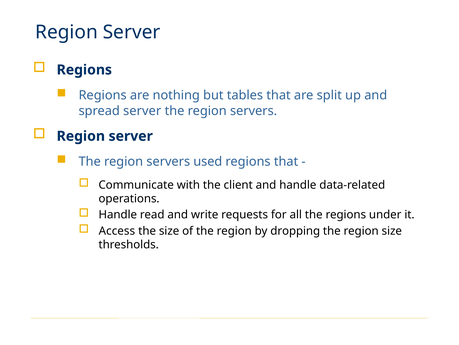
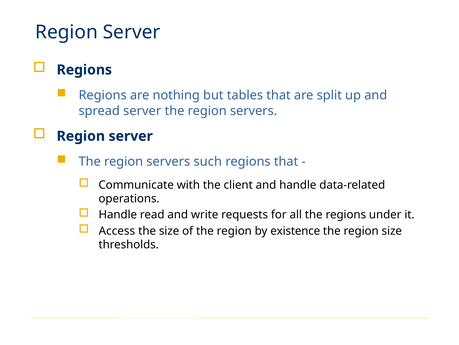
used: used -> such
dropping: dropping -> existence
